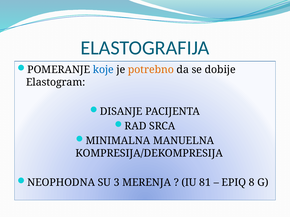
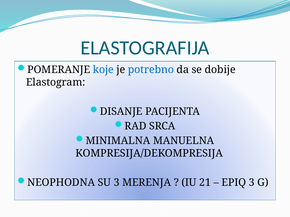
potrebno colour: orange -> blue
81: 81 -> 21
EPIQ 8: 8 -> 3
